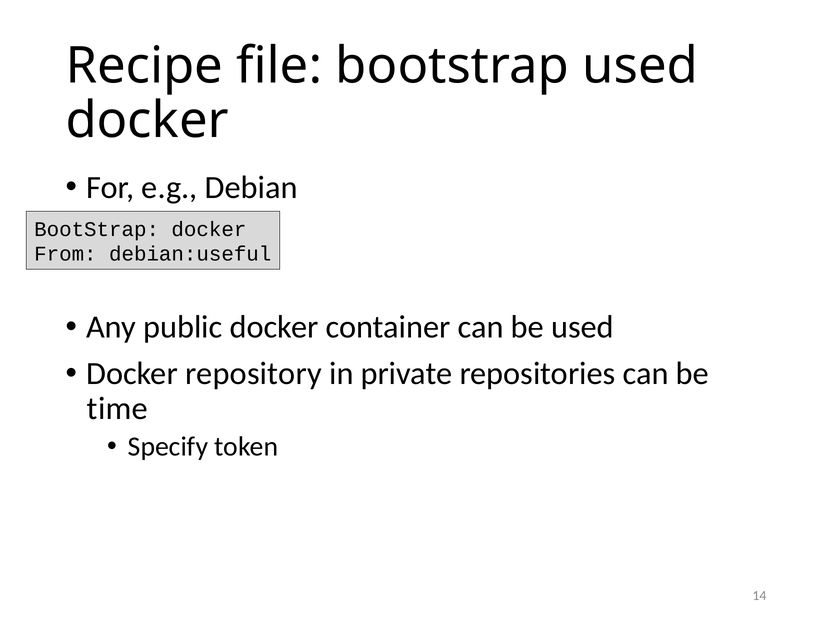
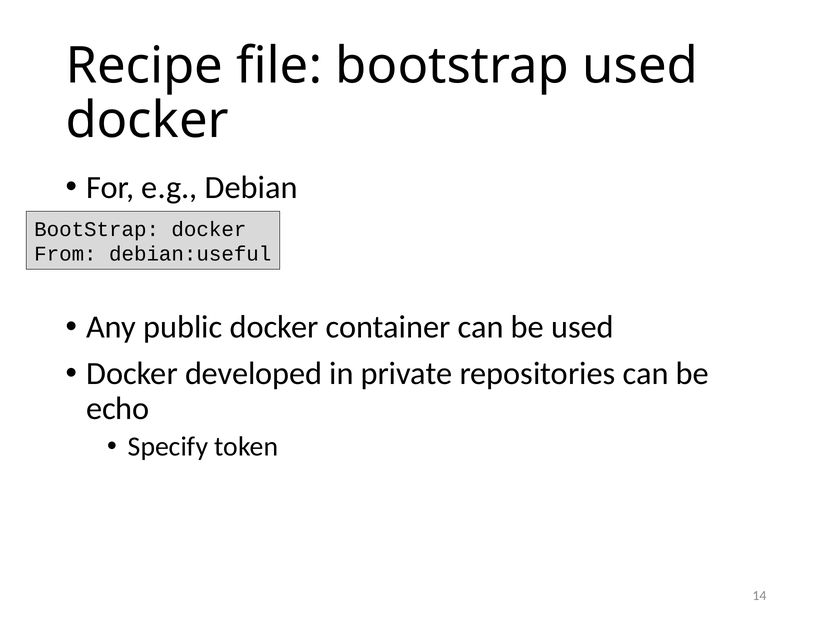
repository: repository -> developed
time: time -> echo
